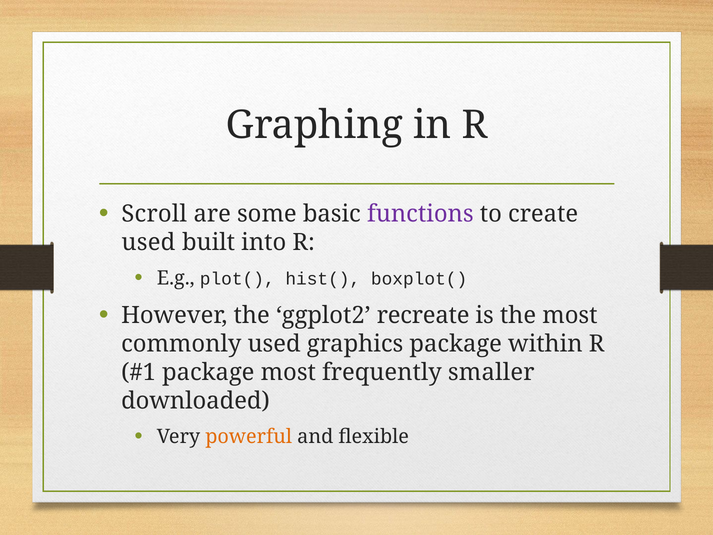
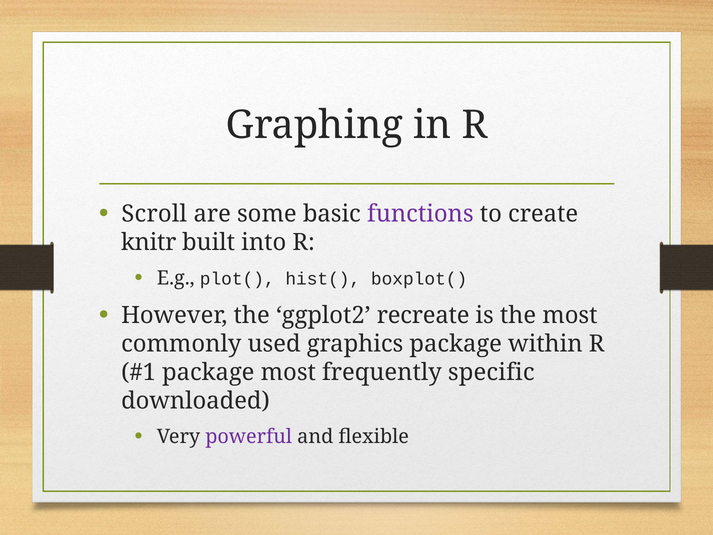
used at (148, 242): used -> knitr
smaller: smaller -> specific
powerful colour: orange -> purple
